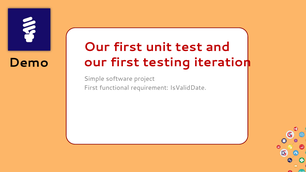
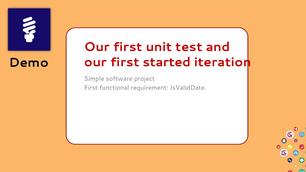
testing: testing -> started
